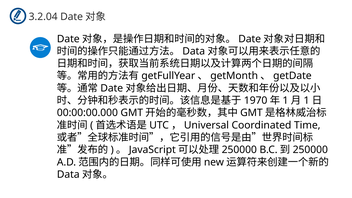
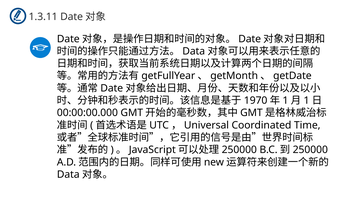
3.2.04: 3.2.04 -> 1.3.11
